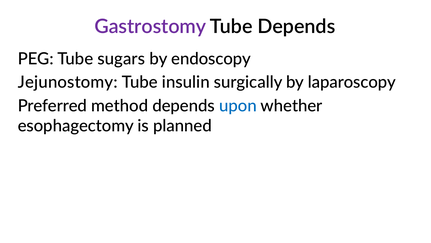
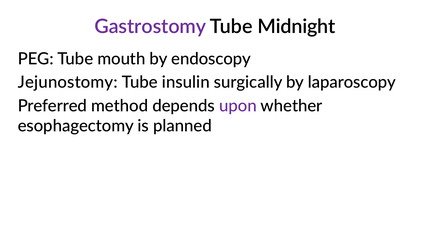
Tube Depends: Depends -> Midnight
sugars: sugars -> mouth
upon colour: blue -> purple
